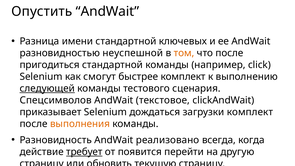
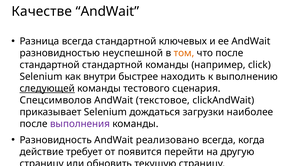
Опустить: Опустить -> Качестве
Разница имени: имени -> всегда
пригодиться at (50, 65): пригодиться -> стандартной
смогут: смогут -> внутри
быстрее комплект: комплект -> находить
загрузки комплект: комплект -> наиболее
выполнения colour: orange -> purple
требует underline: present -> none
